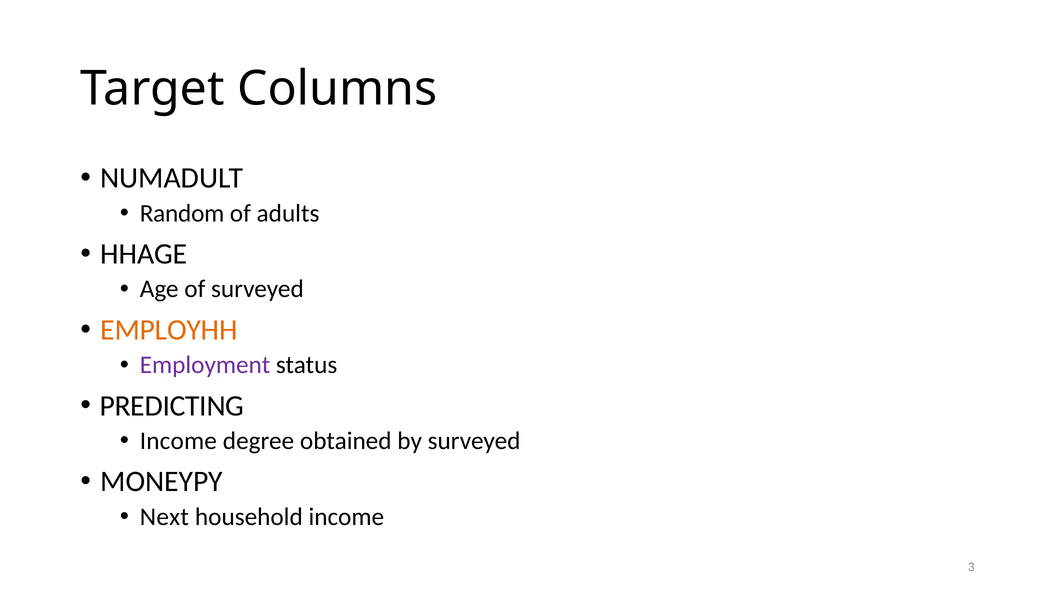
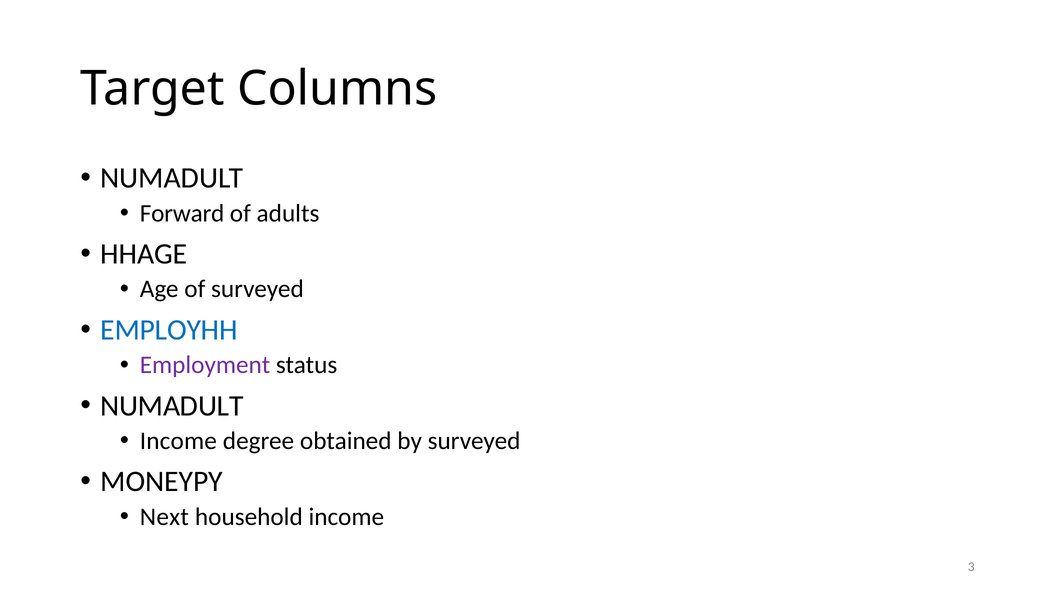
Random: Random -> Forward
EMPLOYHH colour: orange -> blue
PREDICTING at (172, 405): PREDICTING -> NUMADULT
